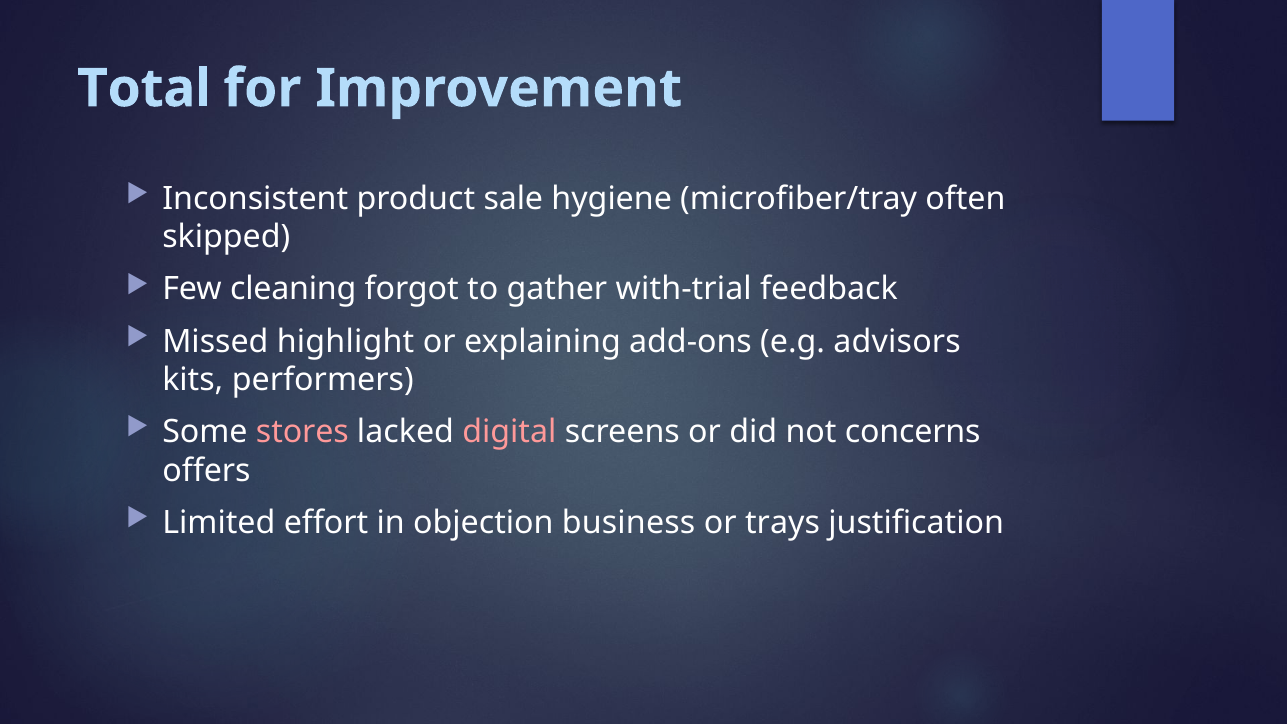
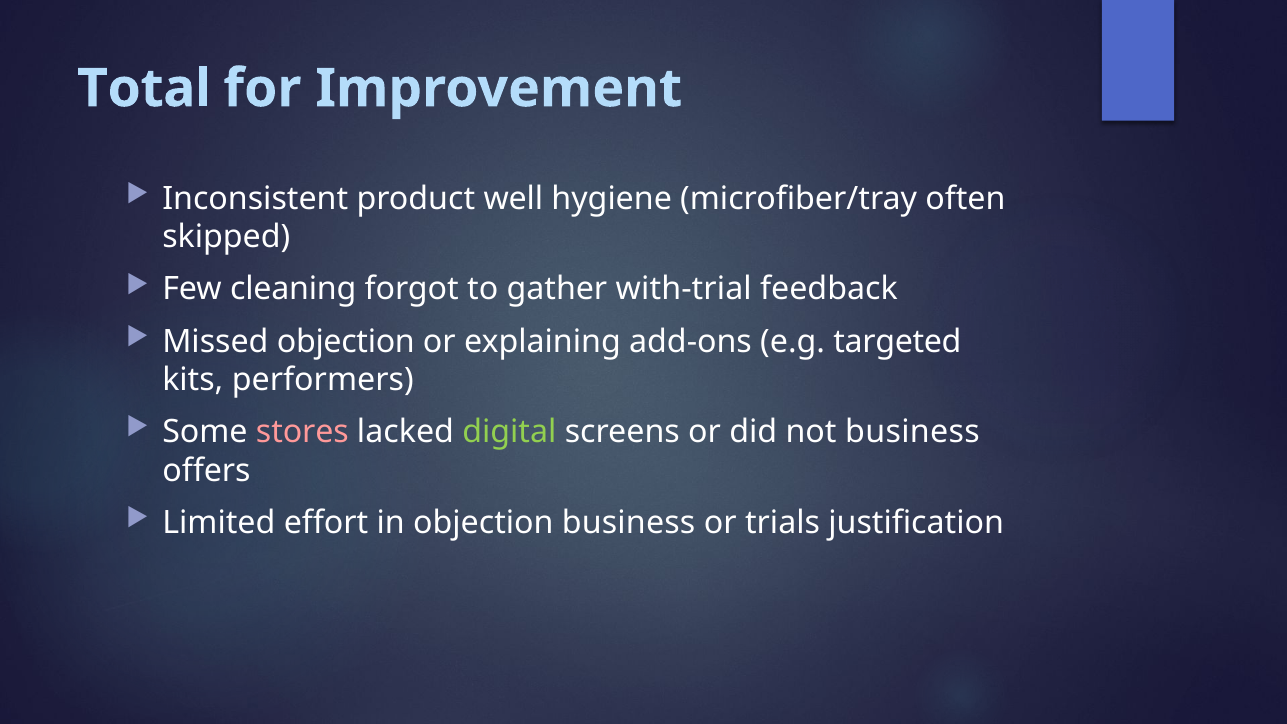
sale: sale -> well
Missed highlight: highlight -> objection
advisors: advisors -> targeted
digital colour: pink -> light green
not concerns: concerns -> business
trays: trays -> trials
